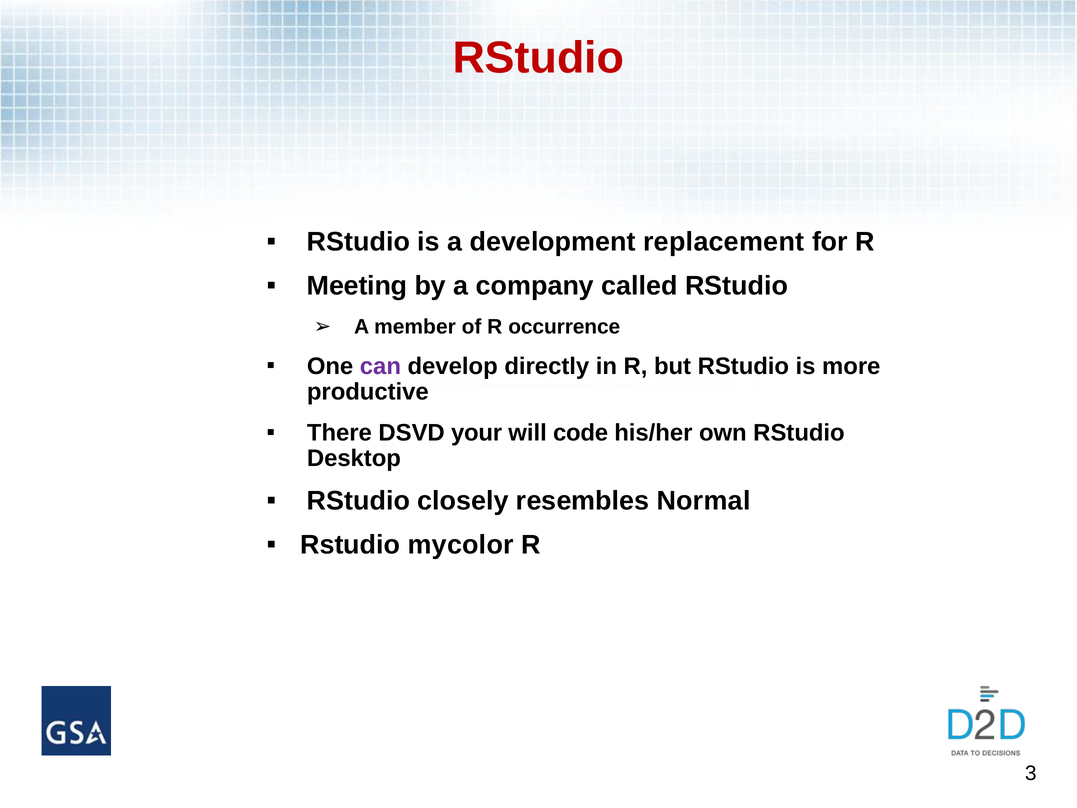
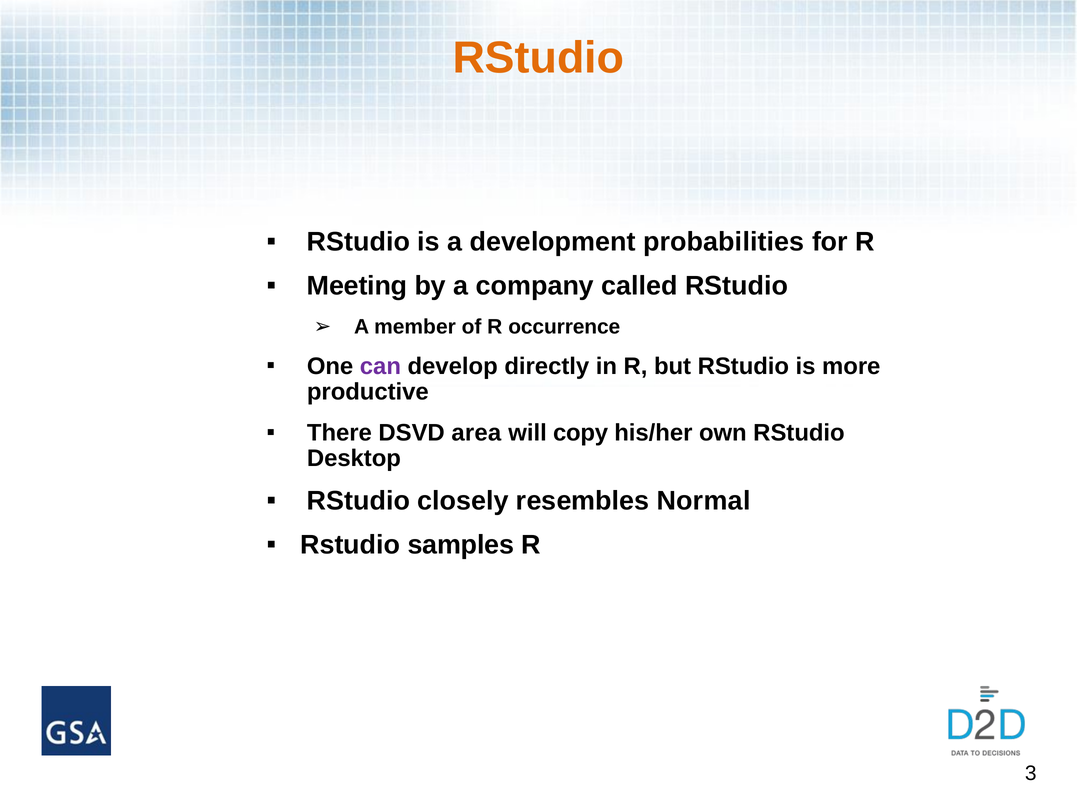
RStudio at (538, 58) colour: red -> orange
replacement: replacement -> probabilities
your: your -> area
code: code -> copy
mycolor: mycolor -> samples
